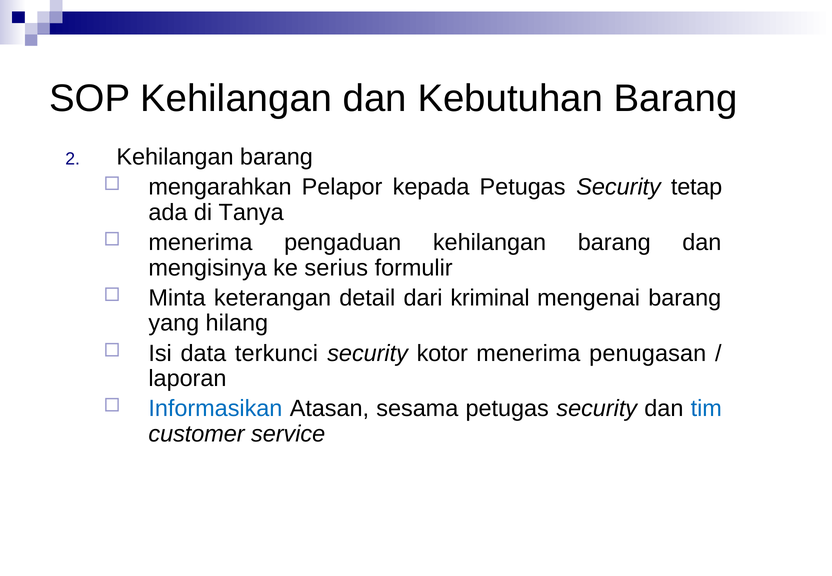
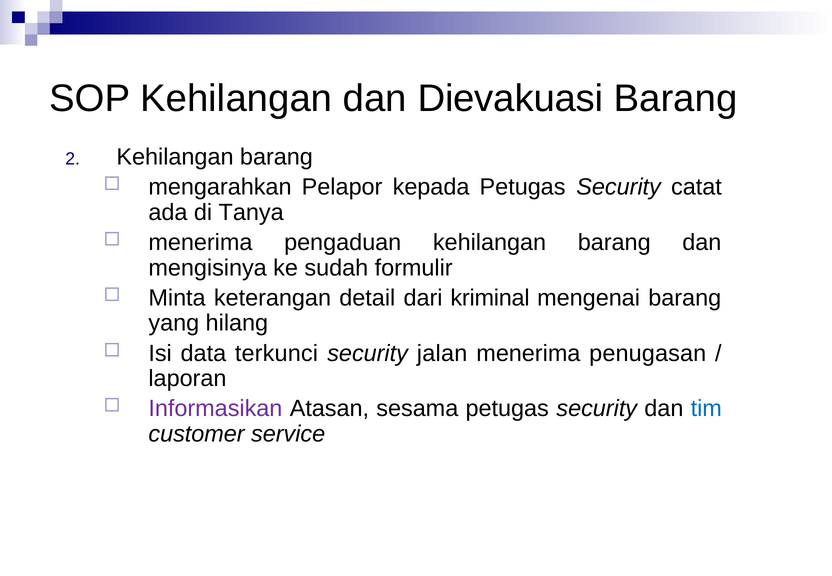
Kebutuhan: Kebutuhan -> Dievakuasi
tetap: tetap -> catat
serius: serius -> sudah
kotor: kotor -> jalan
Informasikan colour: blue -> purple
